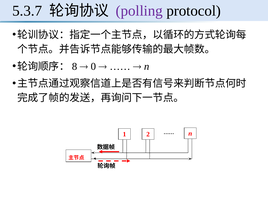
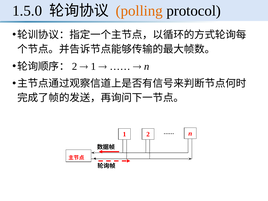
5.3.7: 5.3.7 -> 1.5.0
polling colour: purple -> orange
8 at (75, 66): 8 -> 2
0 at (93, 66): 0 -> 1
